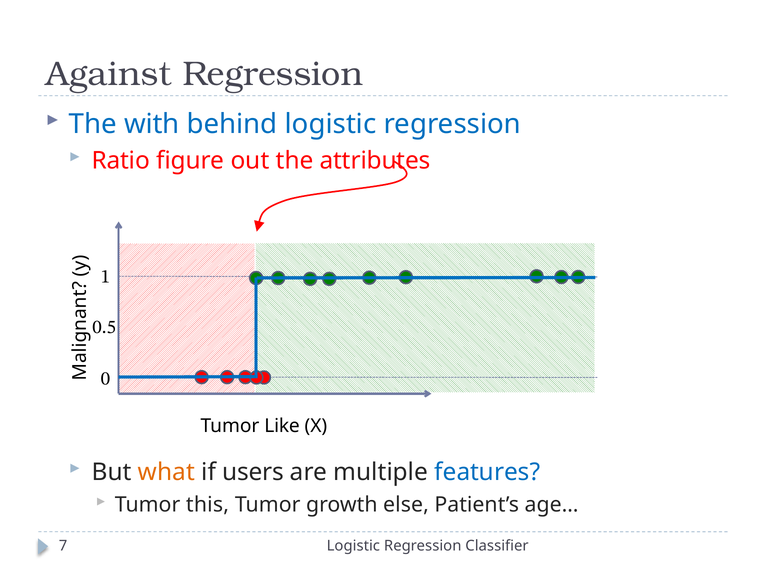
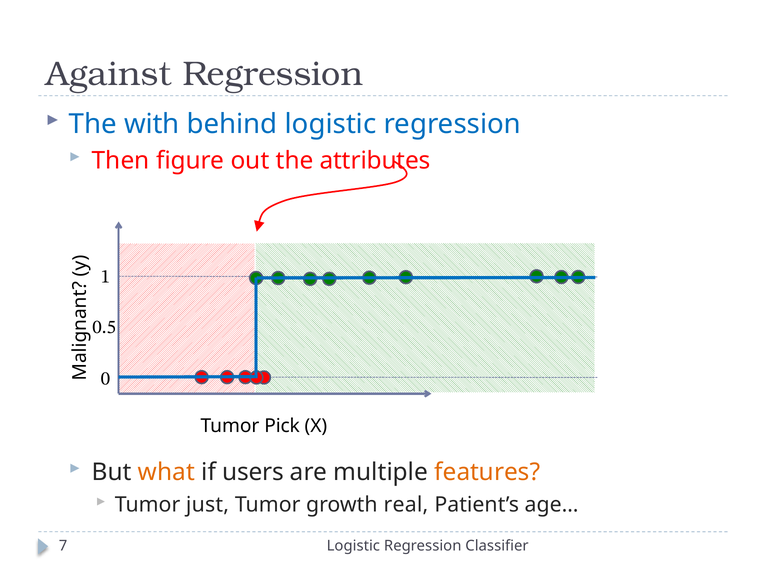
Ratio: Ratio -> Then
Like: Like -> Pick
features colour: blue -> orange
this: this -> just
else: else -> real
